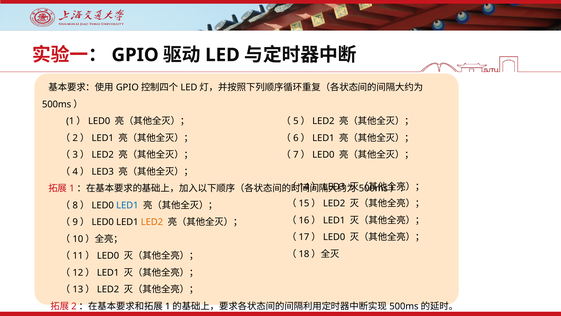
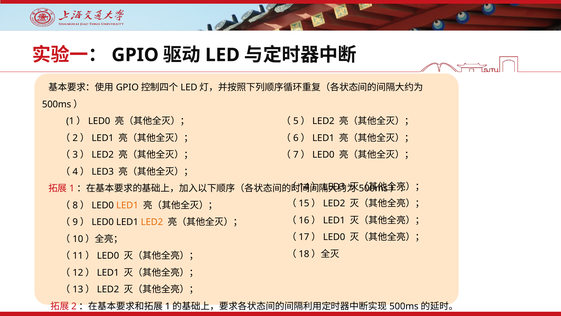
LED1 at (127, 205) colour: blue -> orange
